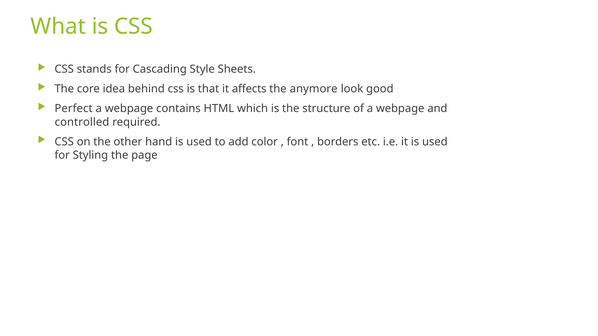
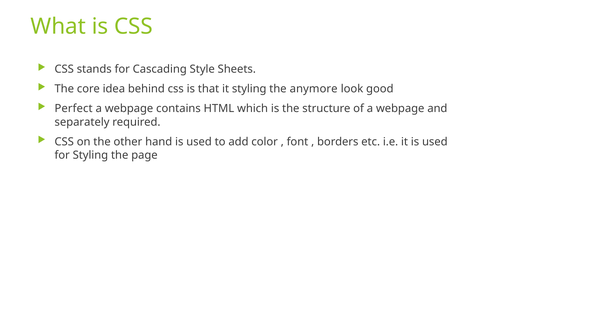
it affects: affects -> styling
controlled: controlled -> separately
